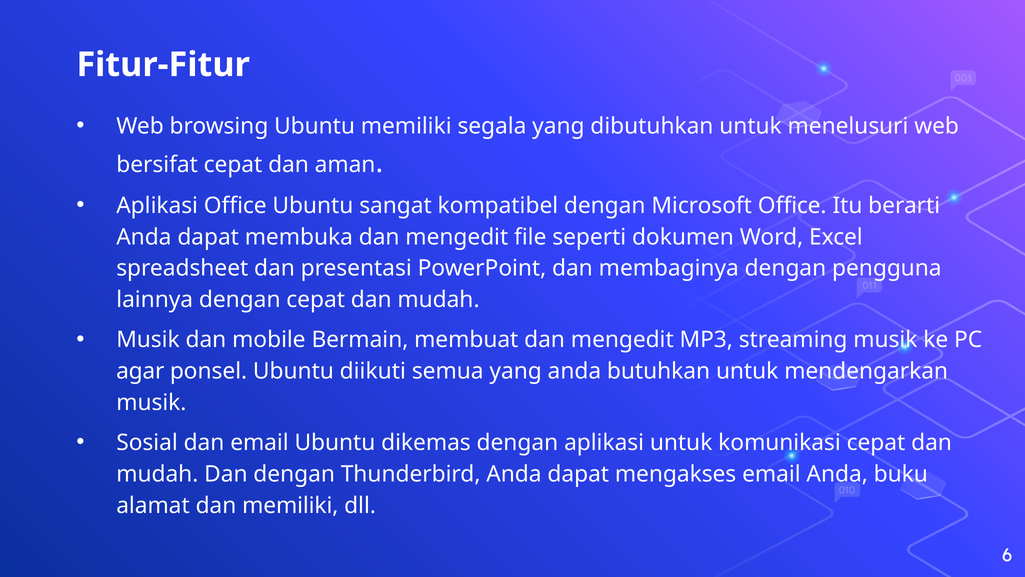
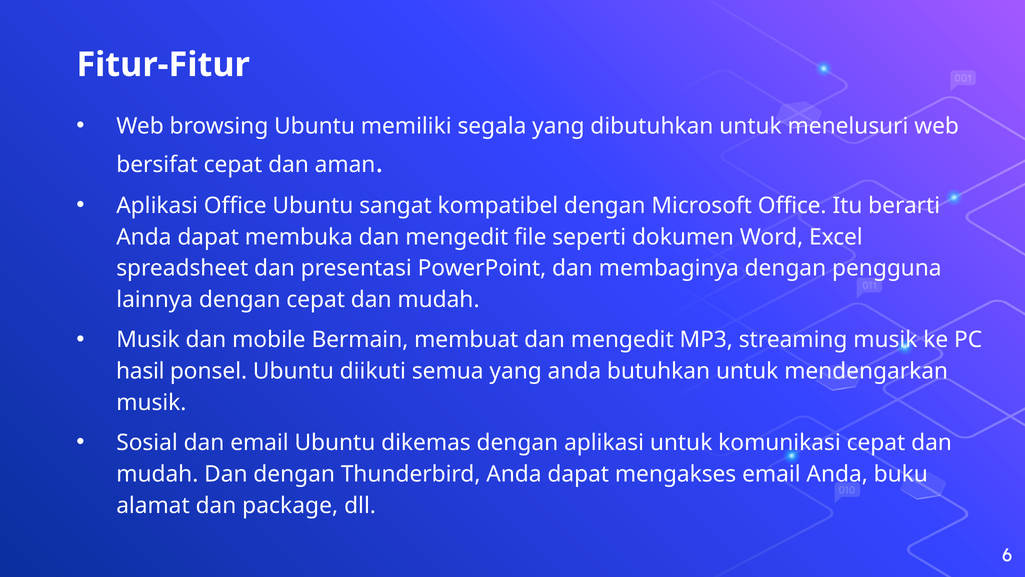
agar: agar -> hasil
dan memiliki: memiliki -> package
